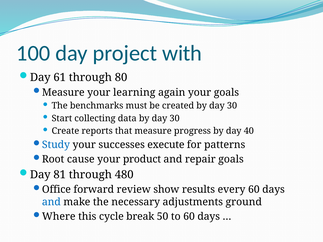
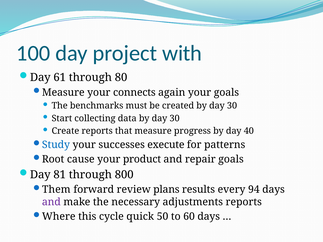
learning: learning -> connects
480: 480 -> 800
Office: Office -> Them
show: show -> plans
every 60: 60 -> 94
and at (51, 202) colour: blue -> purple
adjustments ground: ground -> reports
break: break -> quick
